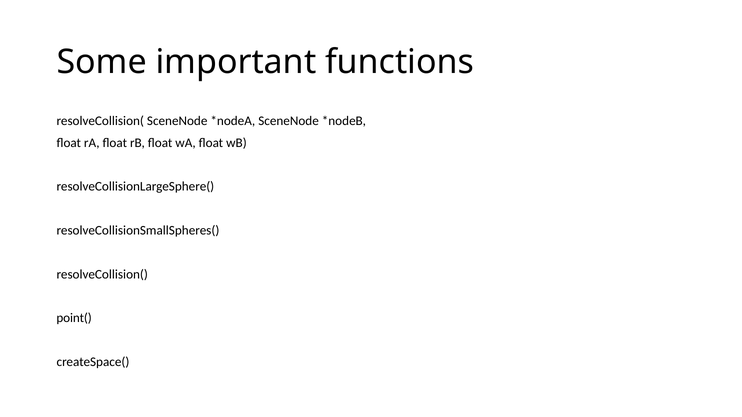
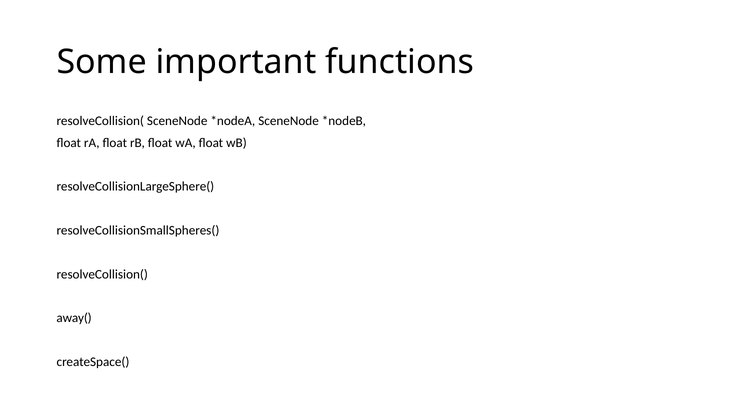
point(: point( -> away(
